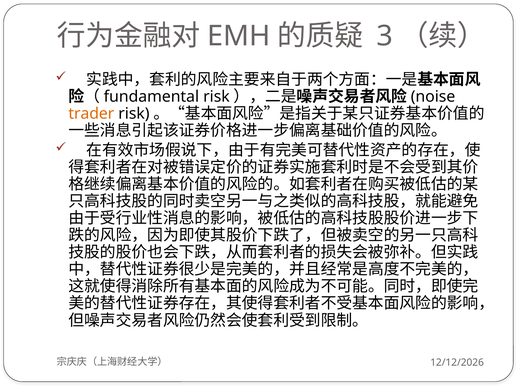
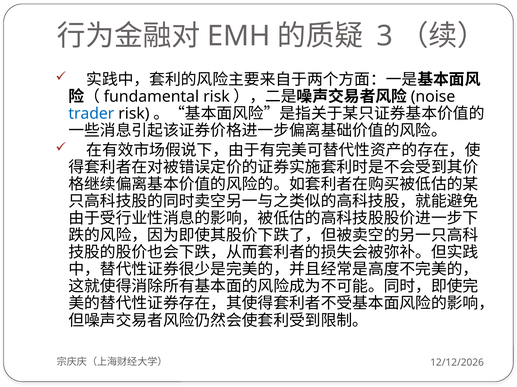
trader colour: orange -> blue
